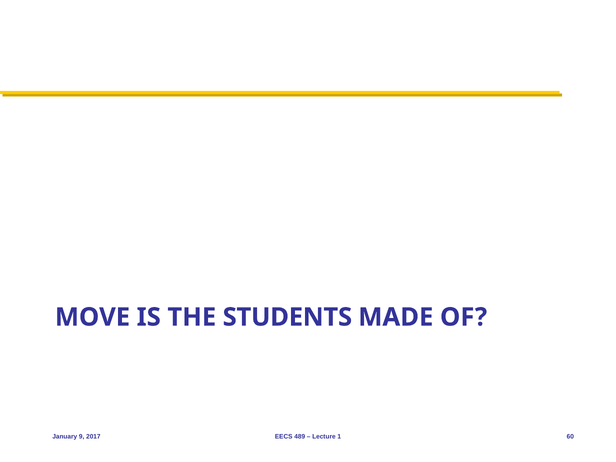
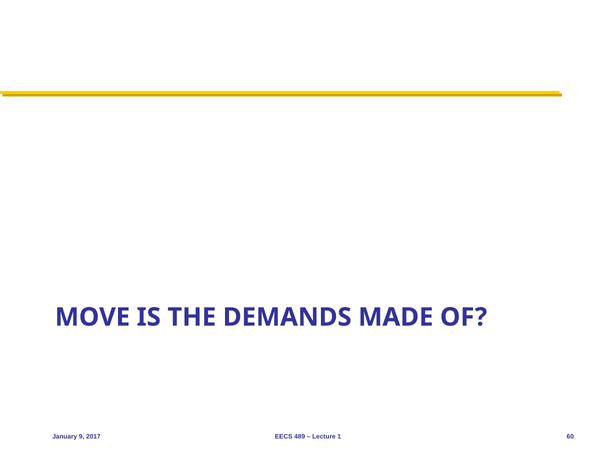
STUDENTS: STUDENTS -> DEMANDS
